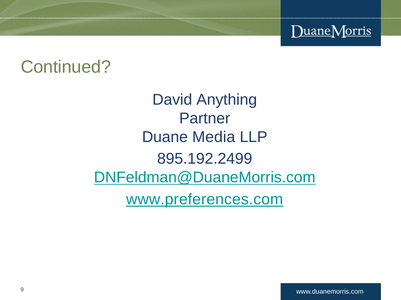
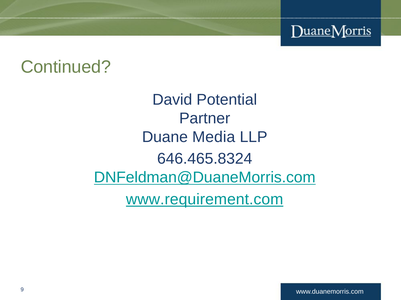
Anything: Anything -> Potential
895.192.2499: 895.192.2499 -> 646.465.8324
www.preferences.com: www.preferences.com -> www.requirement.com
